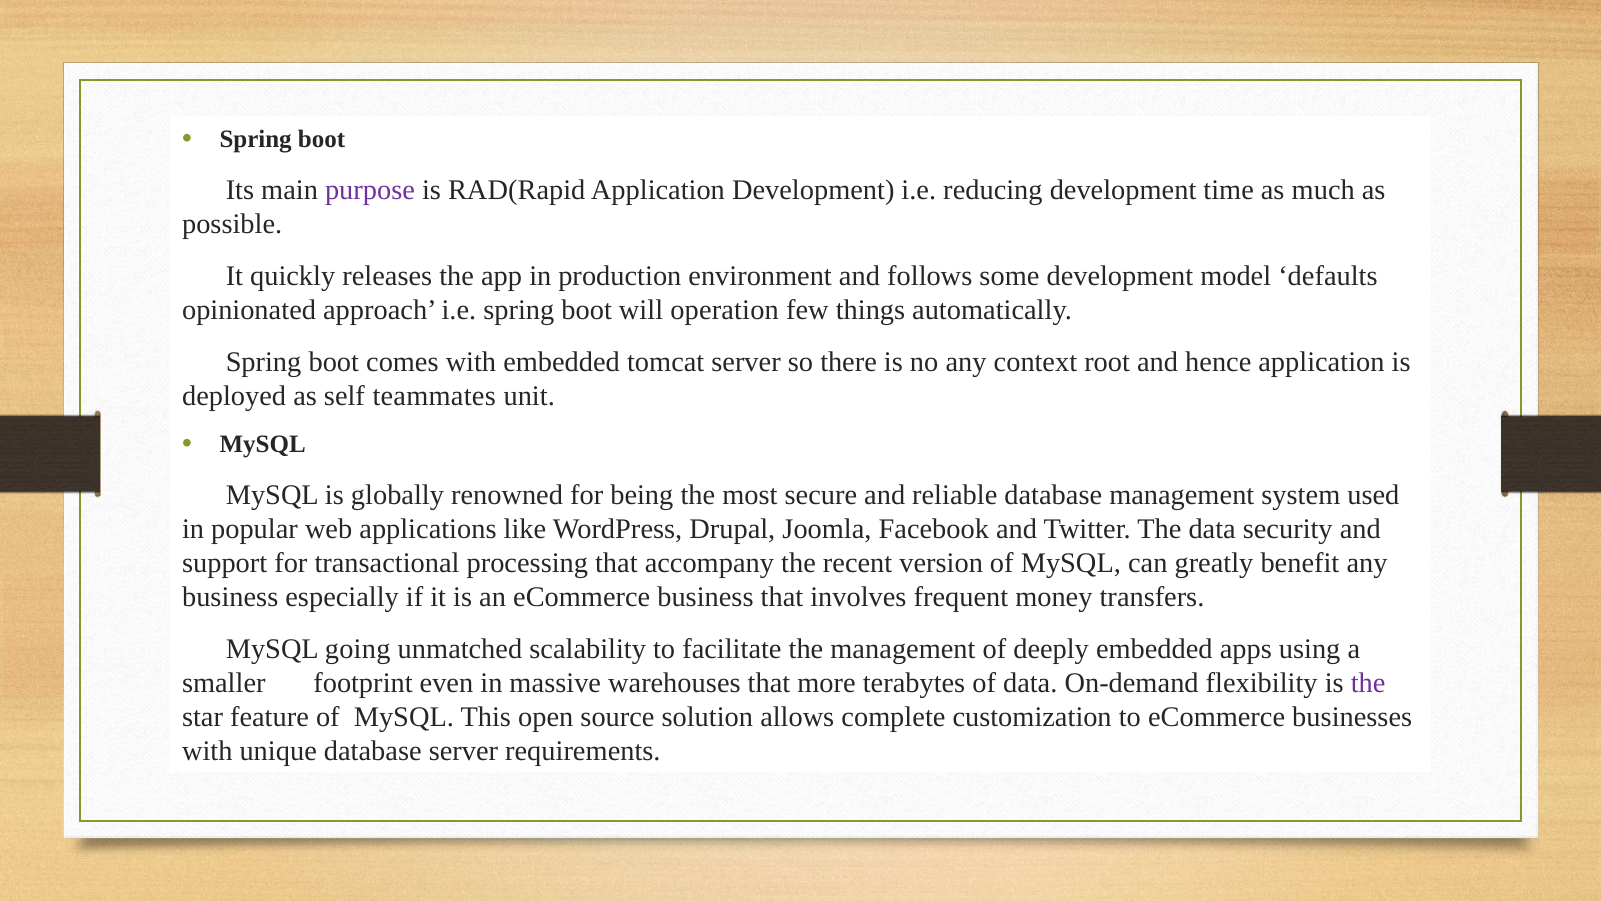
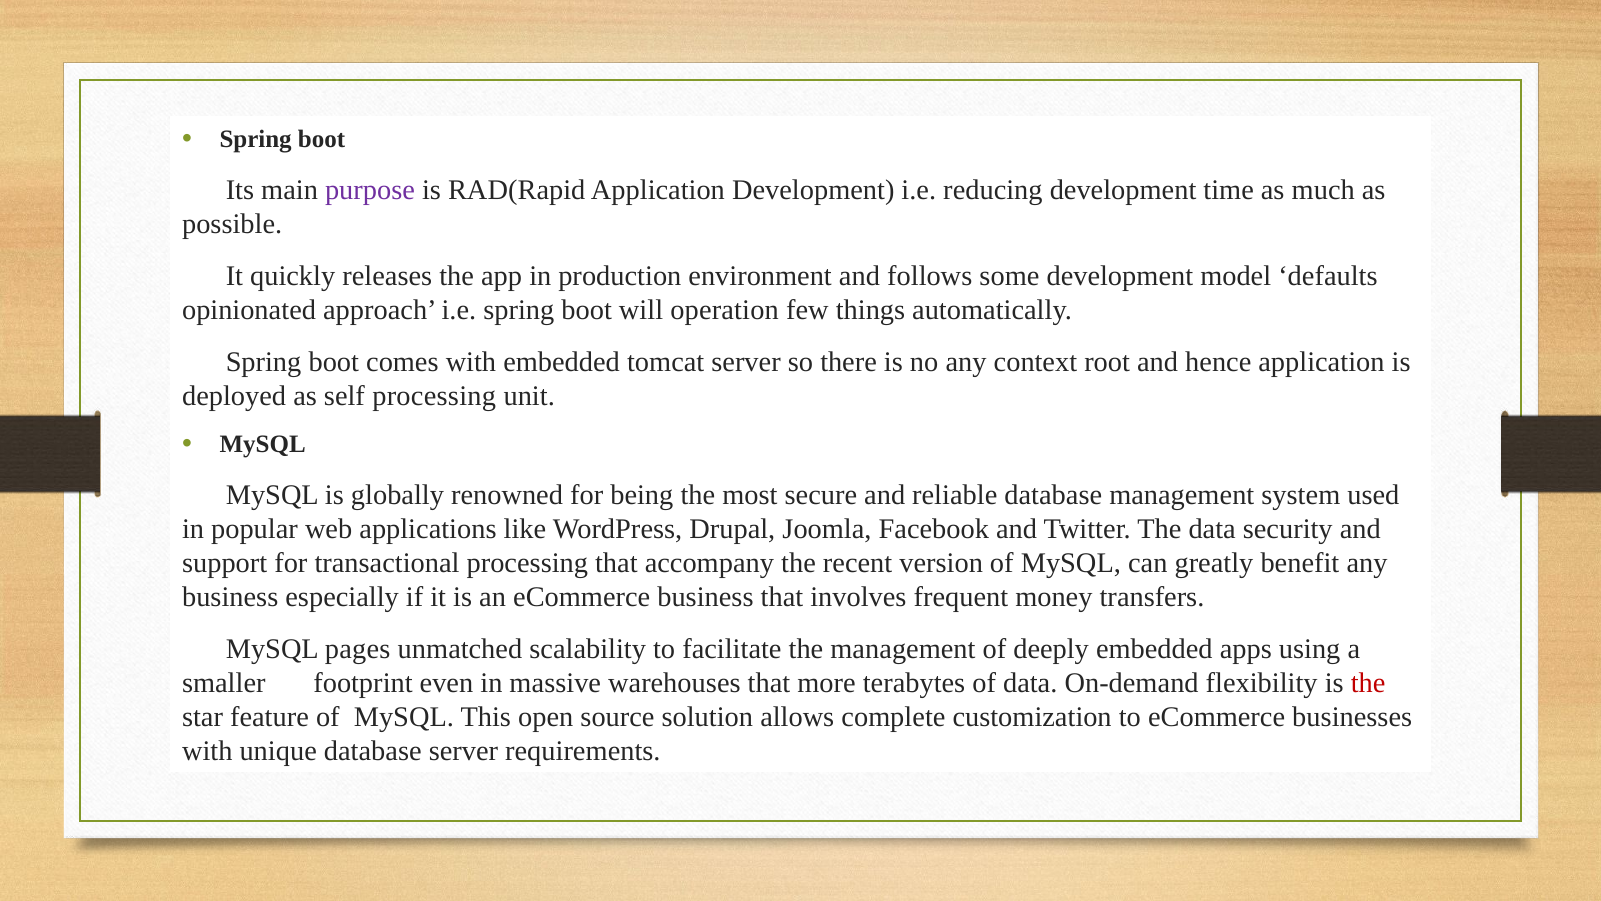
self teammates: teammates -> processing
going: going -> pages
the at (1368, 683) colour: purple -> red
